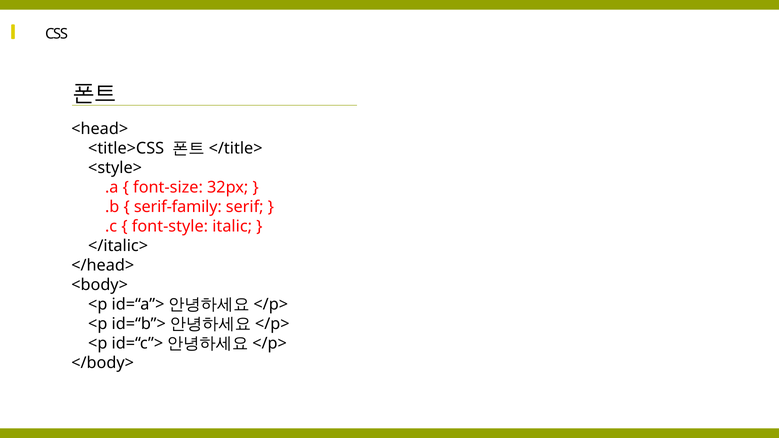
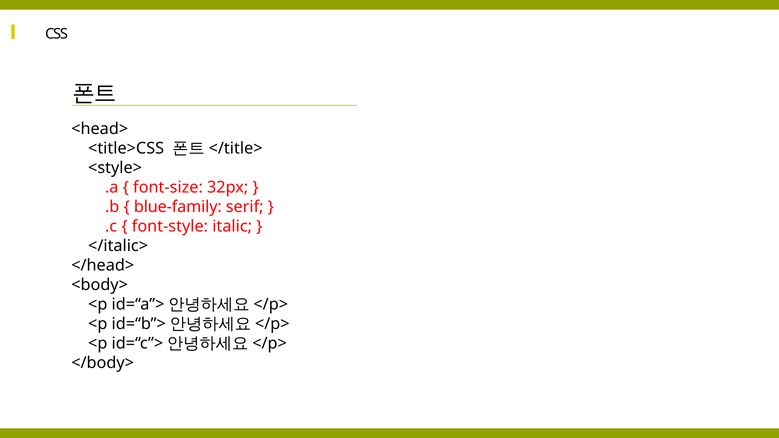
serif-family: serif-family -> blue-family
